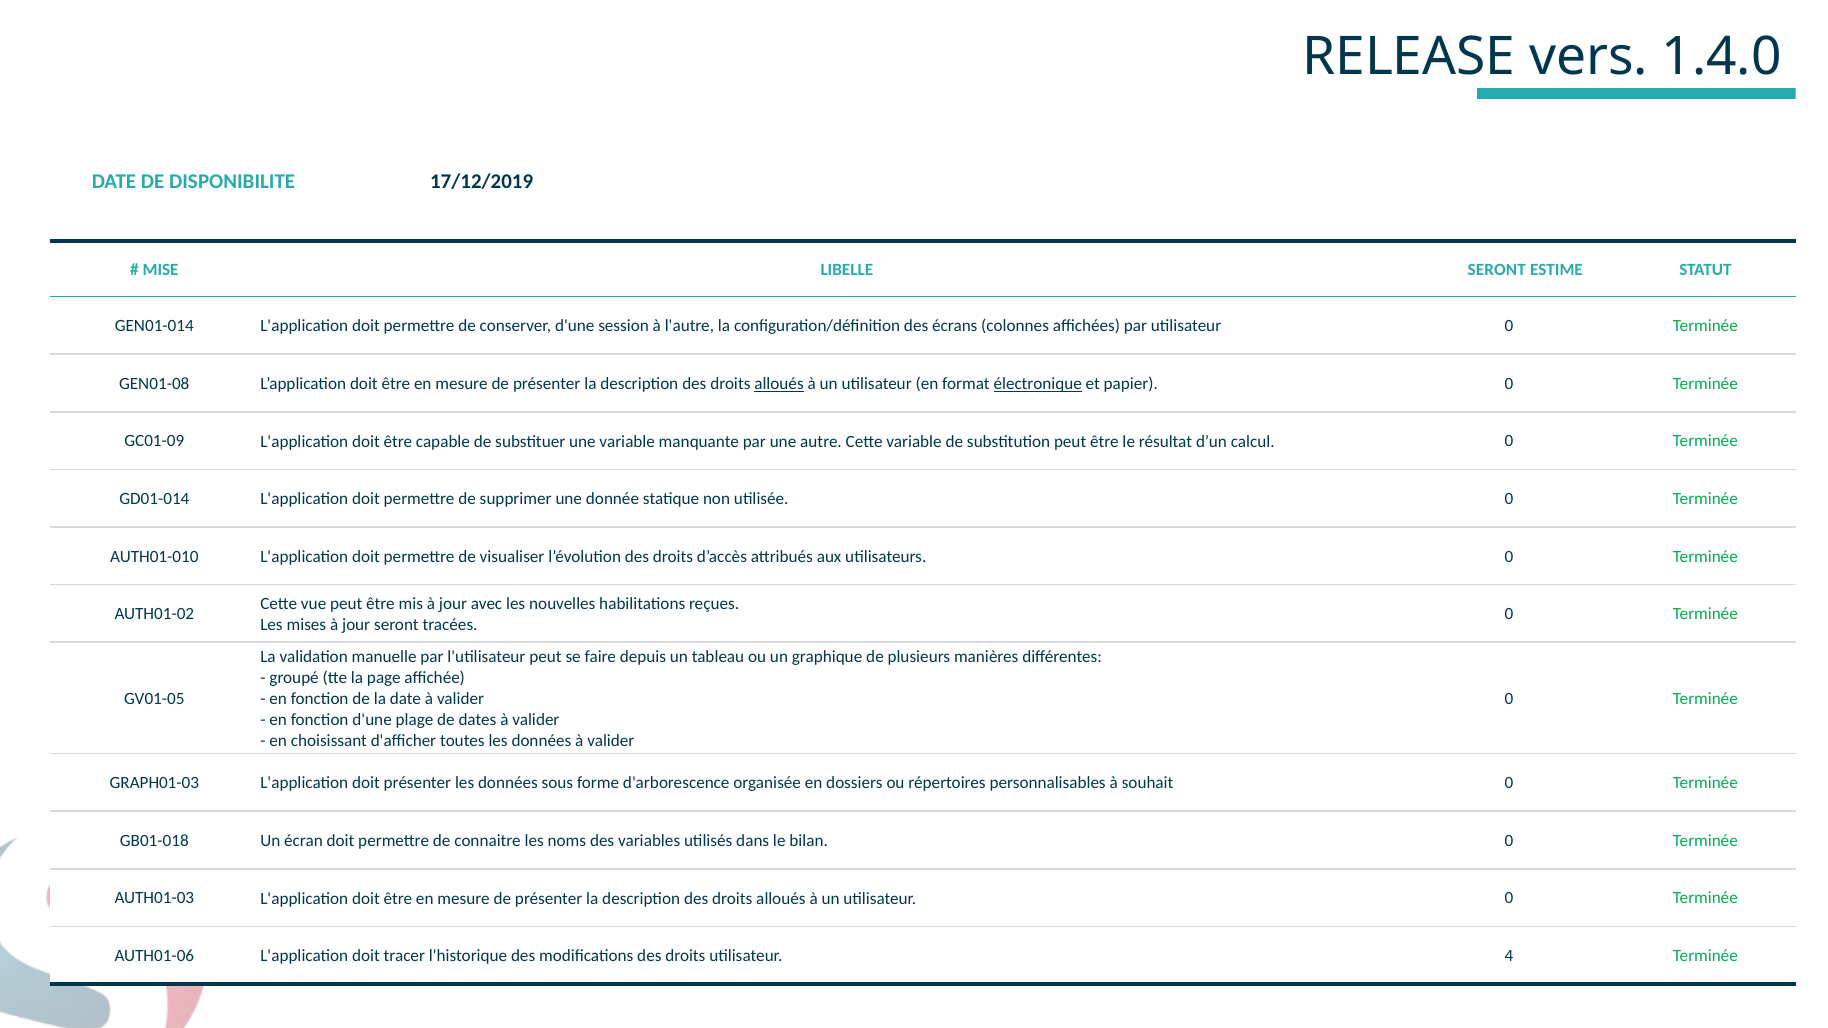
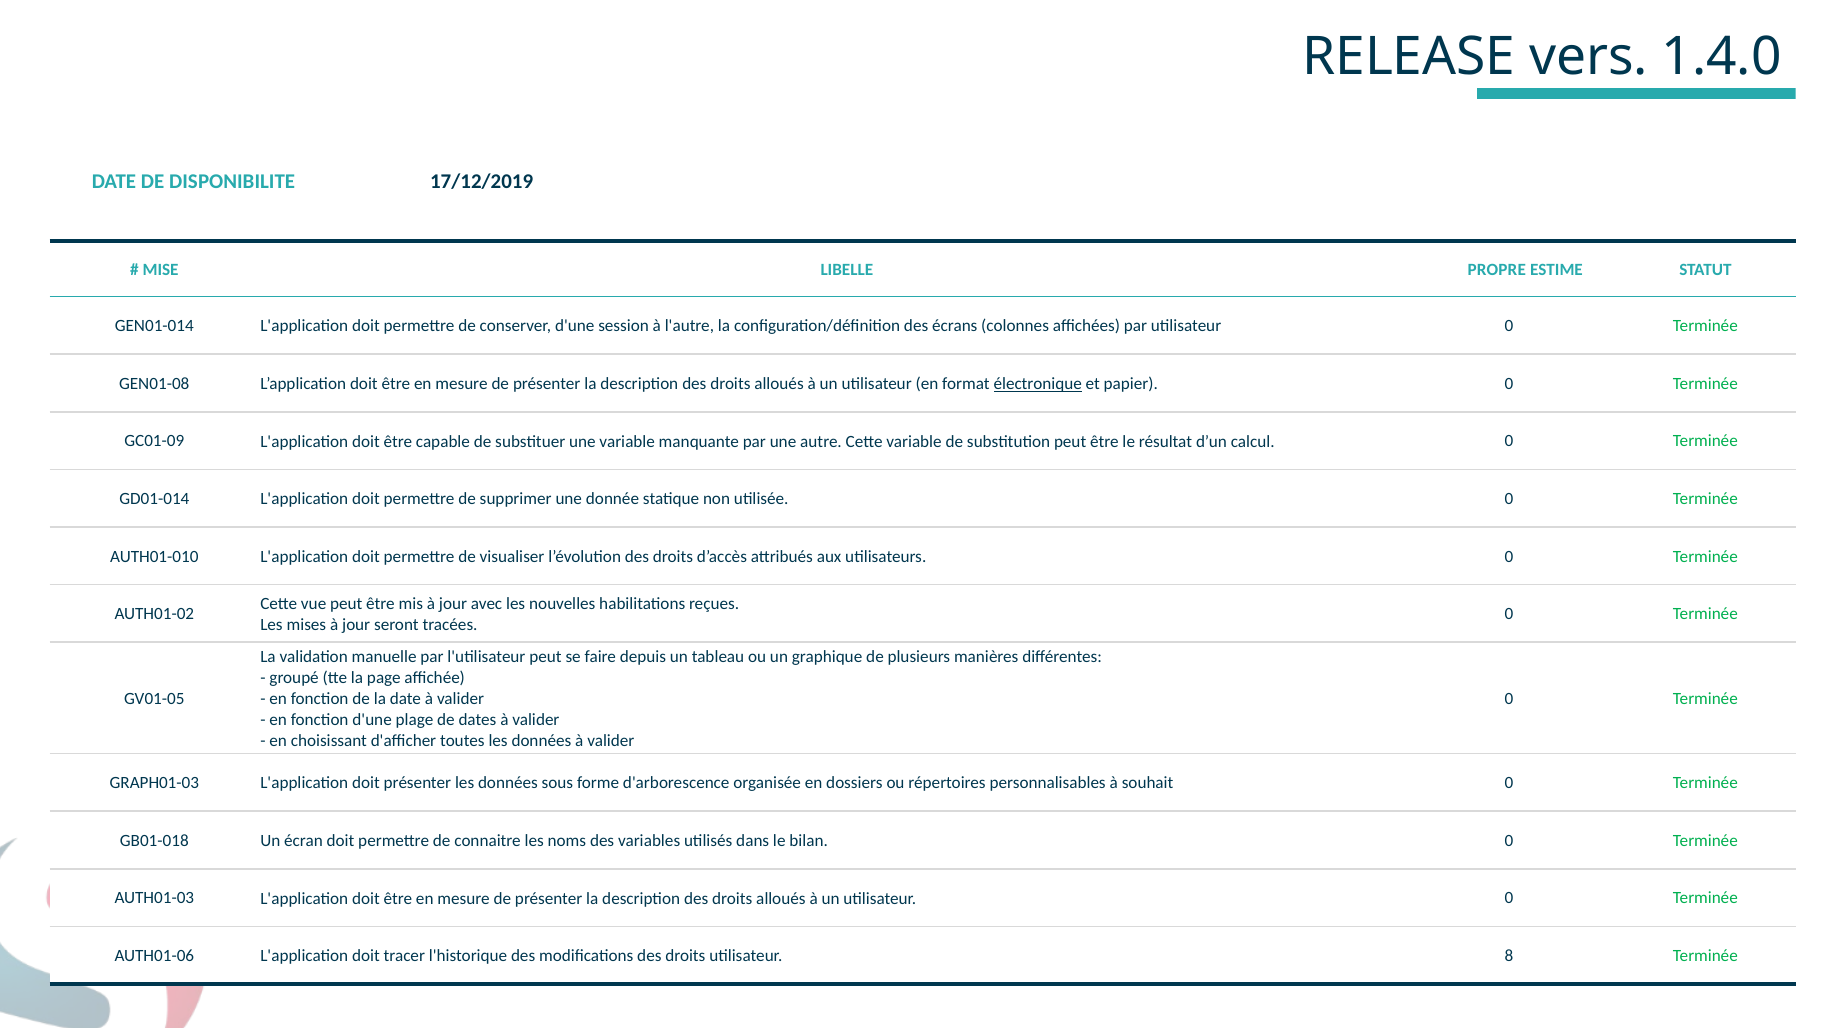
LIBELLE SERONT: SERONT -> PROPRE
alloués at (779, 384) underline: present -> none
4: 4 -> 8
